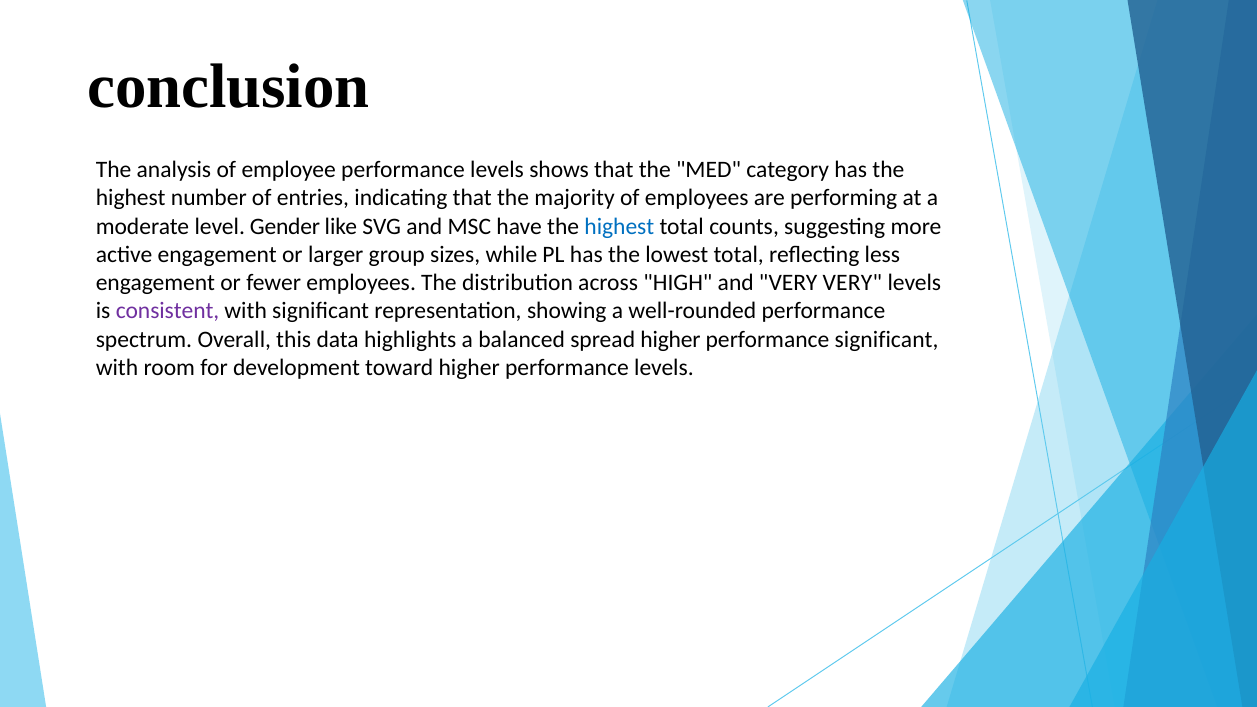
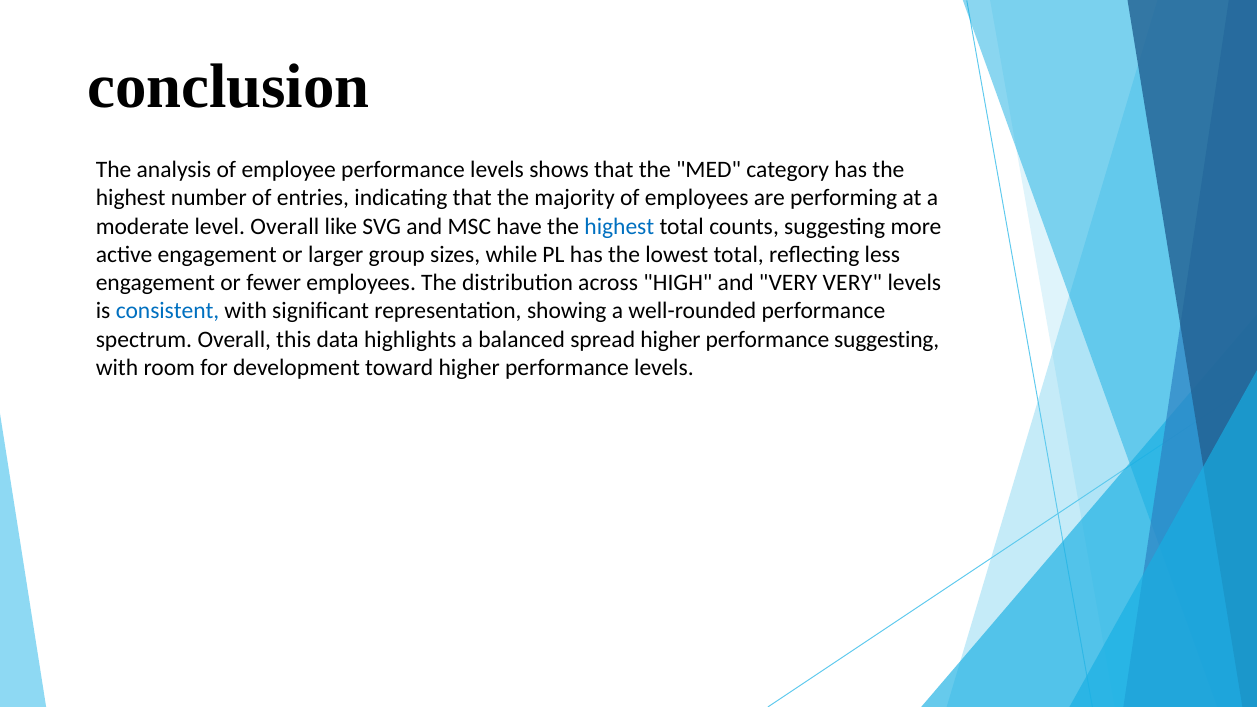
level Gender: Gender -> Overall
consistent colour: purple -> blue
performance significant: significant -> suggesting
